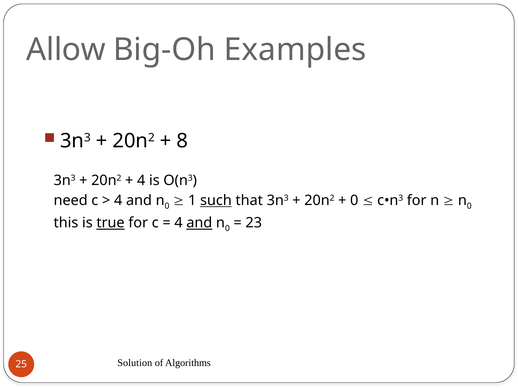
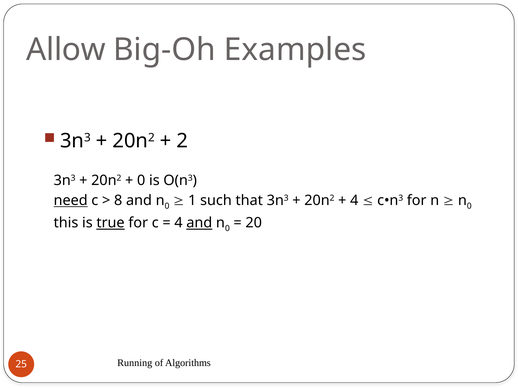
8: 8 -> 2
4 at (141, 181): 4 -> 0
need underline: none -> present
4 at (118, 201): 4 -> 8
such underline: present -> none
0 at (354, 201): 0 -> 4
23: 23 -> 20
Solution: Solution -> Running
